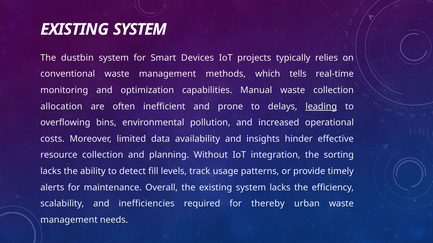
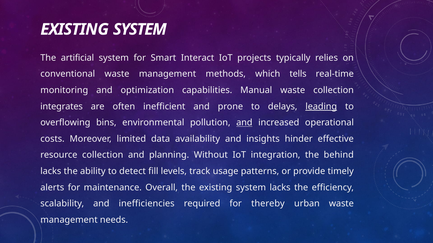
dustbin: dustbin -> artificial
Devices: Devices -> Interact
allocation: allocation -> integrates
and at (244, 123) underline: none -> present
sorting: sorting -> behind
